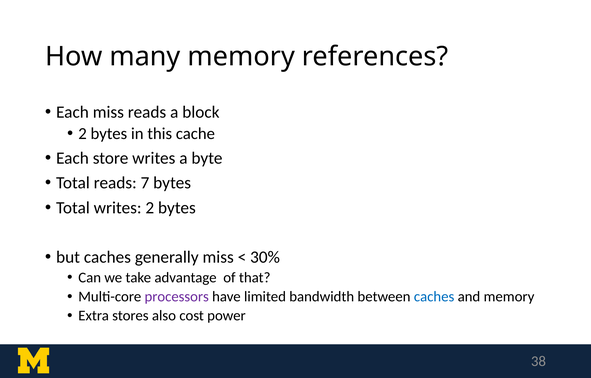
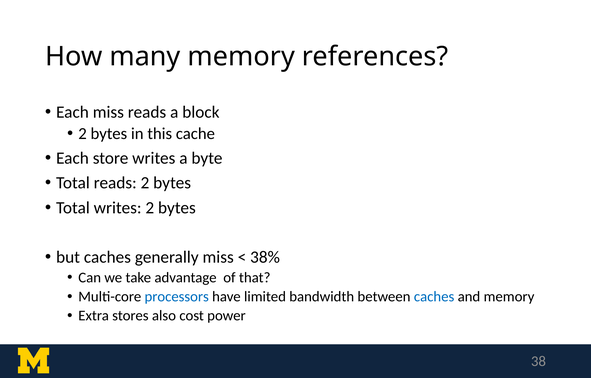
reads 7: 7 -> 2
30%: 30% -> 38%
processors colour: purple -> blue
